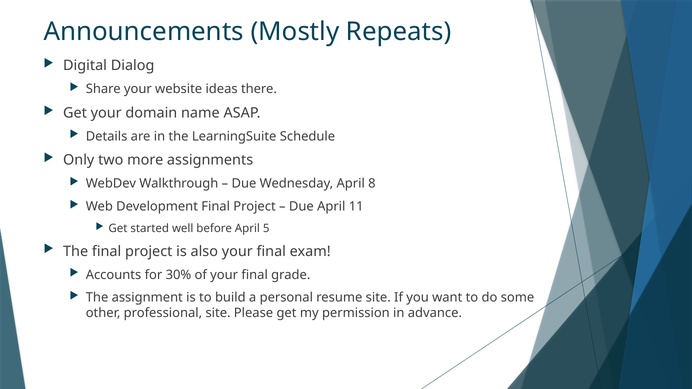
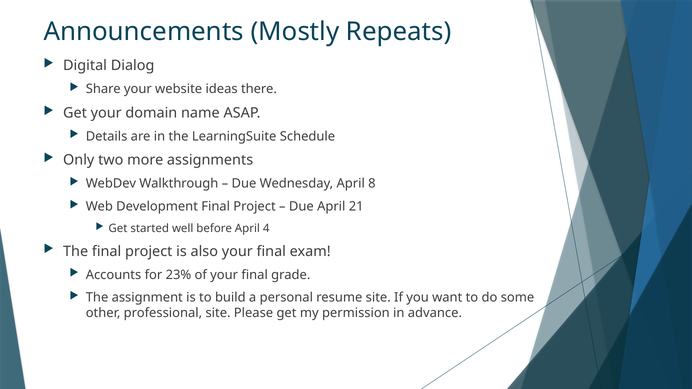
11: 11 -> 21
5: 5 -> 4
30%: 30% -> 23%
